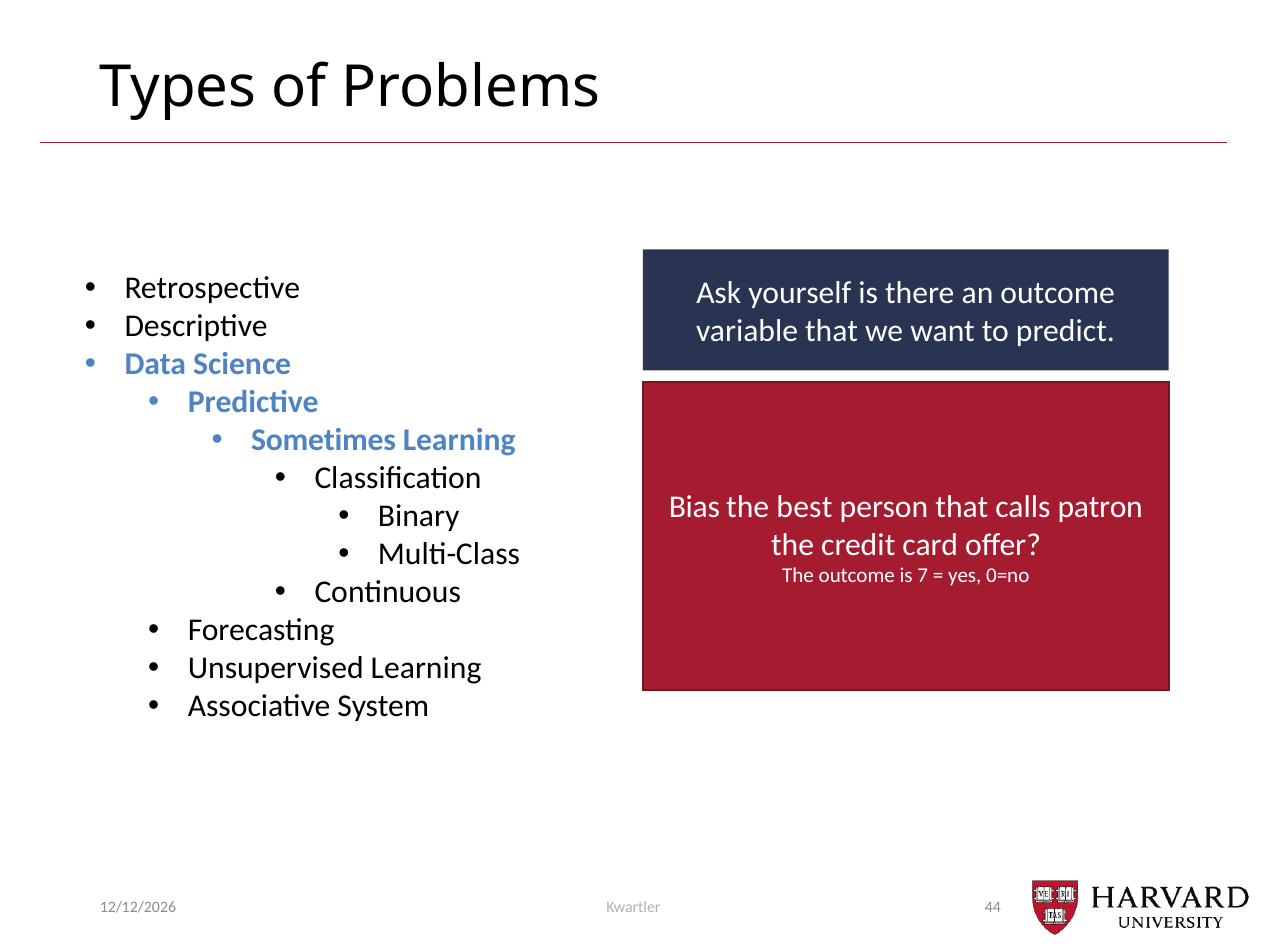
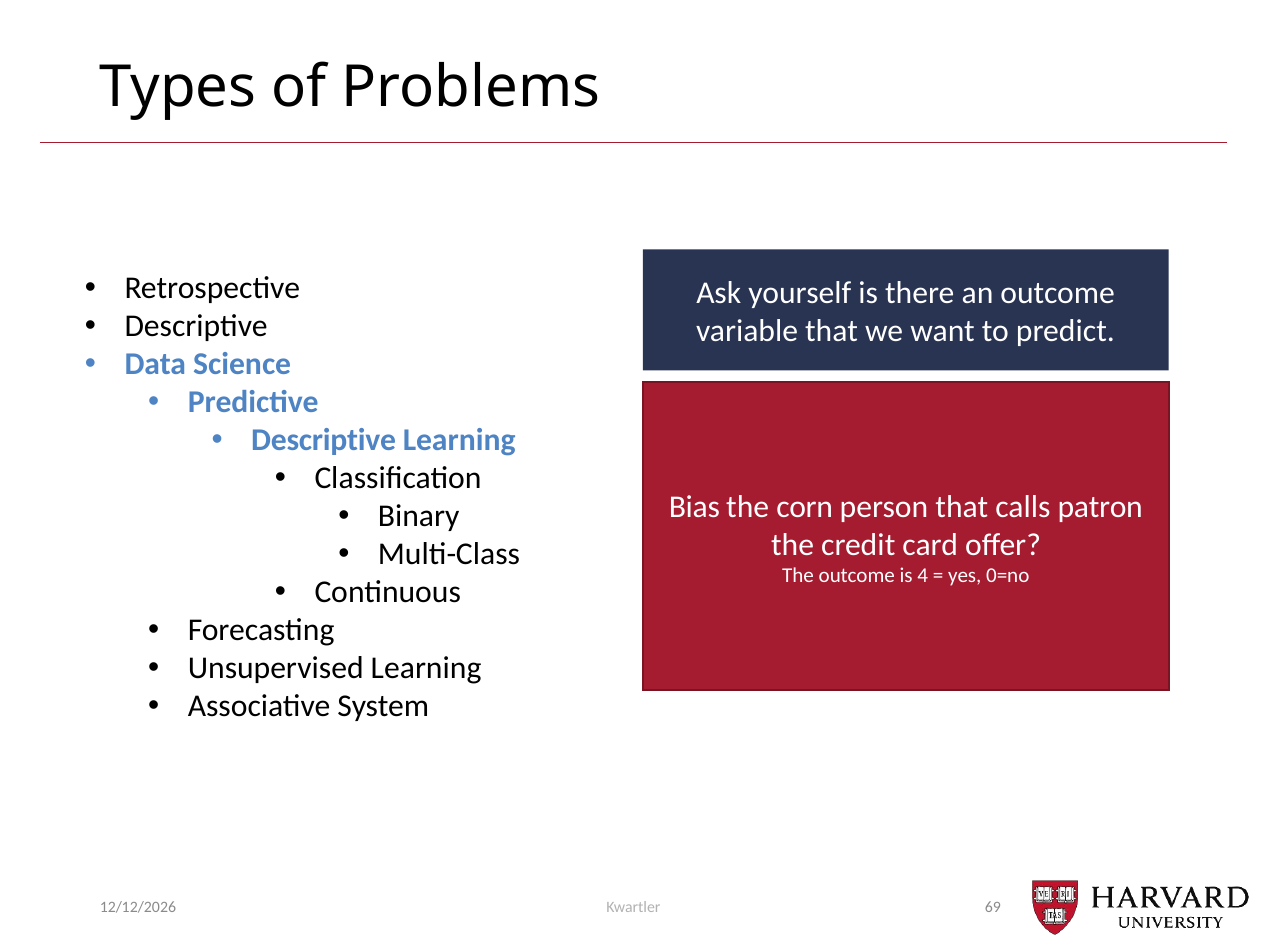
Sometimes at (324, 440): Sometimes -> Descriptive
best: best -> corn
7: 7 -> 4
44: 44 -> 69
